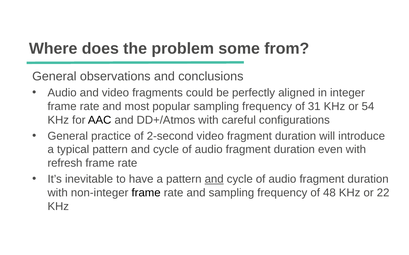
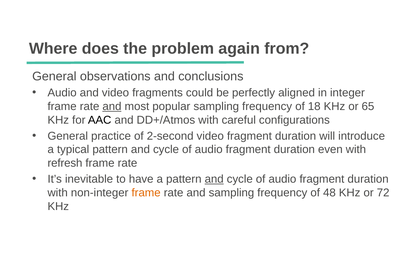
some: some -> again
and at (112, 107) underline: none -> present
31: 31 -> 18
54: 54 -> 65
frame at (146, 193) colour: black -> orange
22: 22 -> 72
